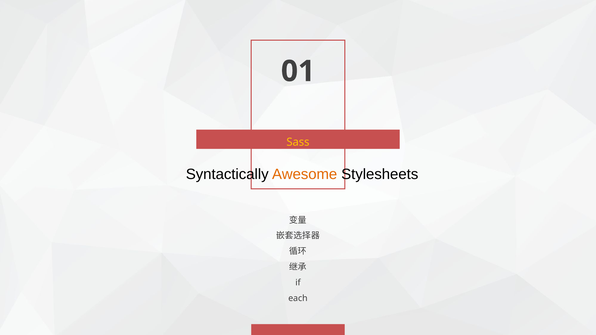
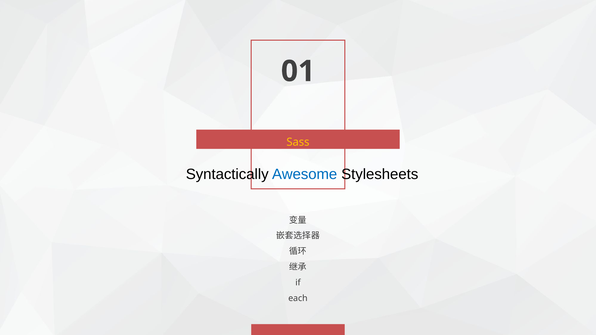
Awesome colour: orange -> blue
